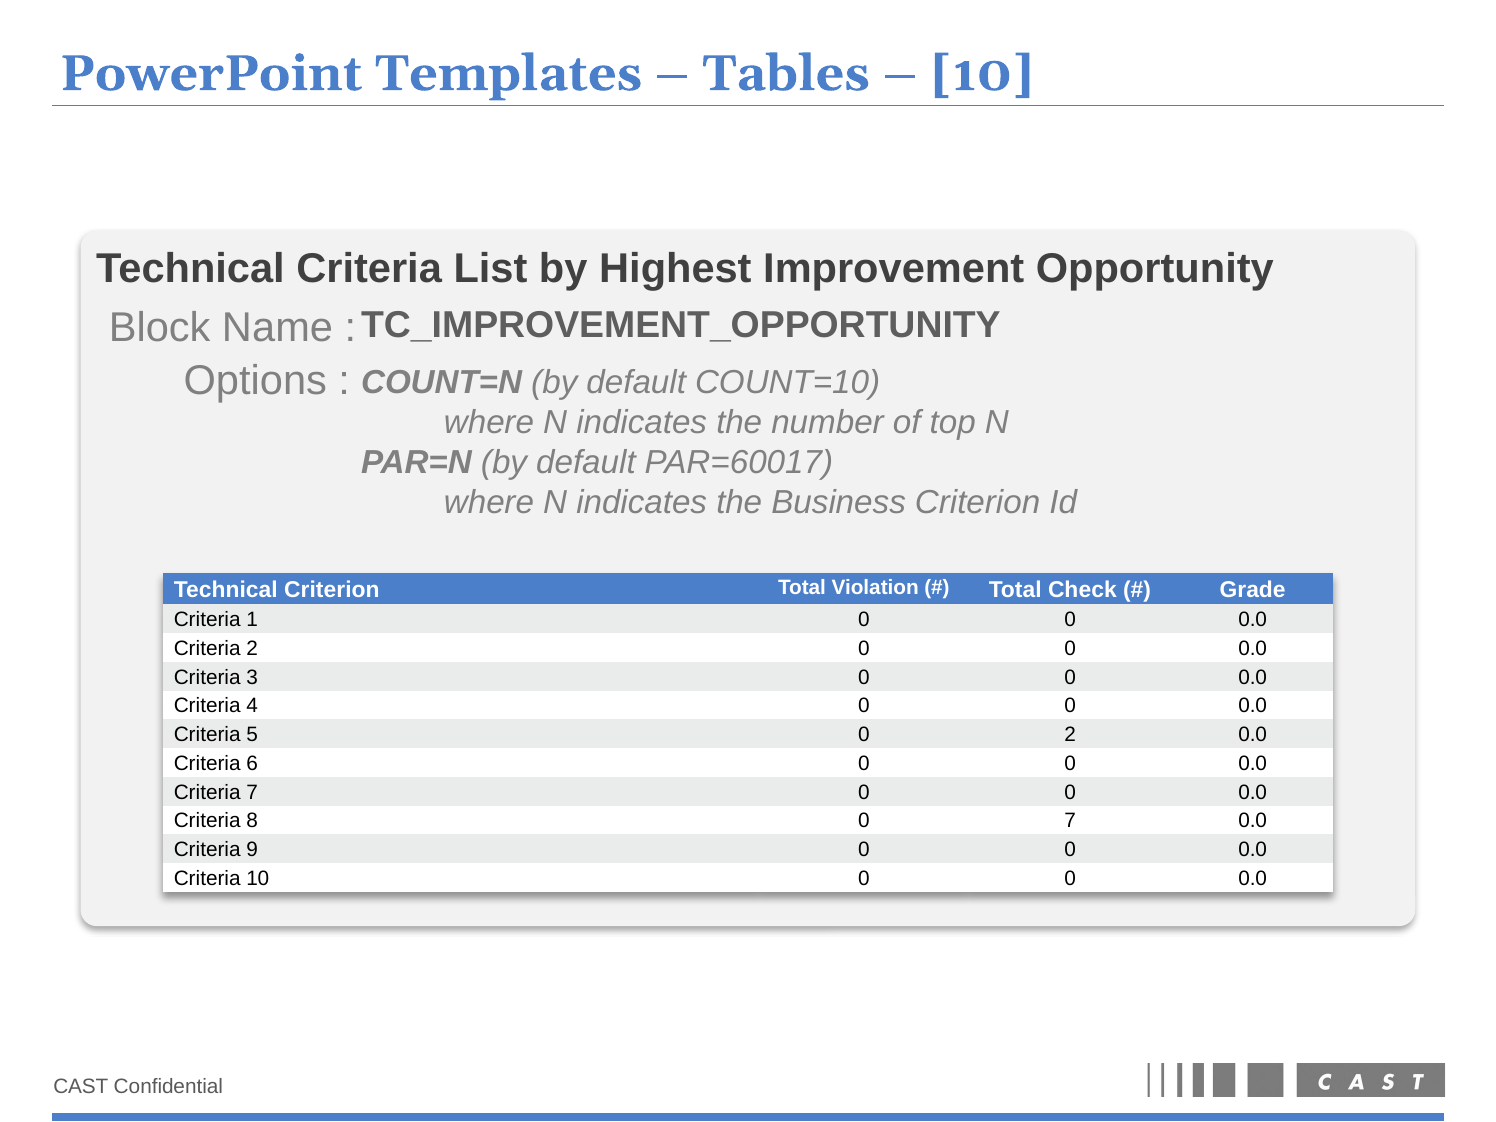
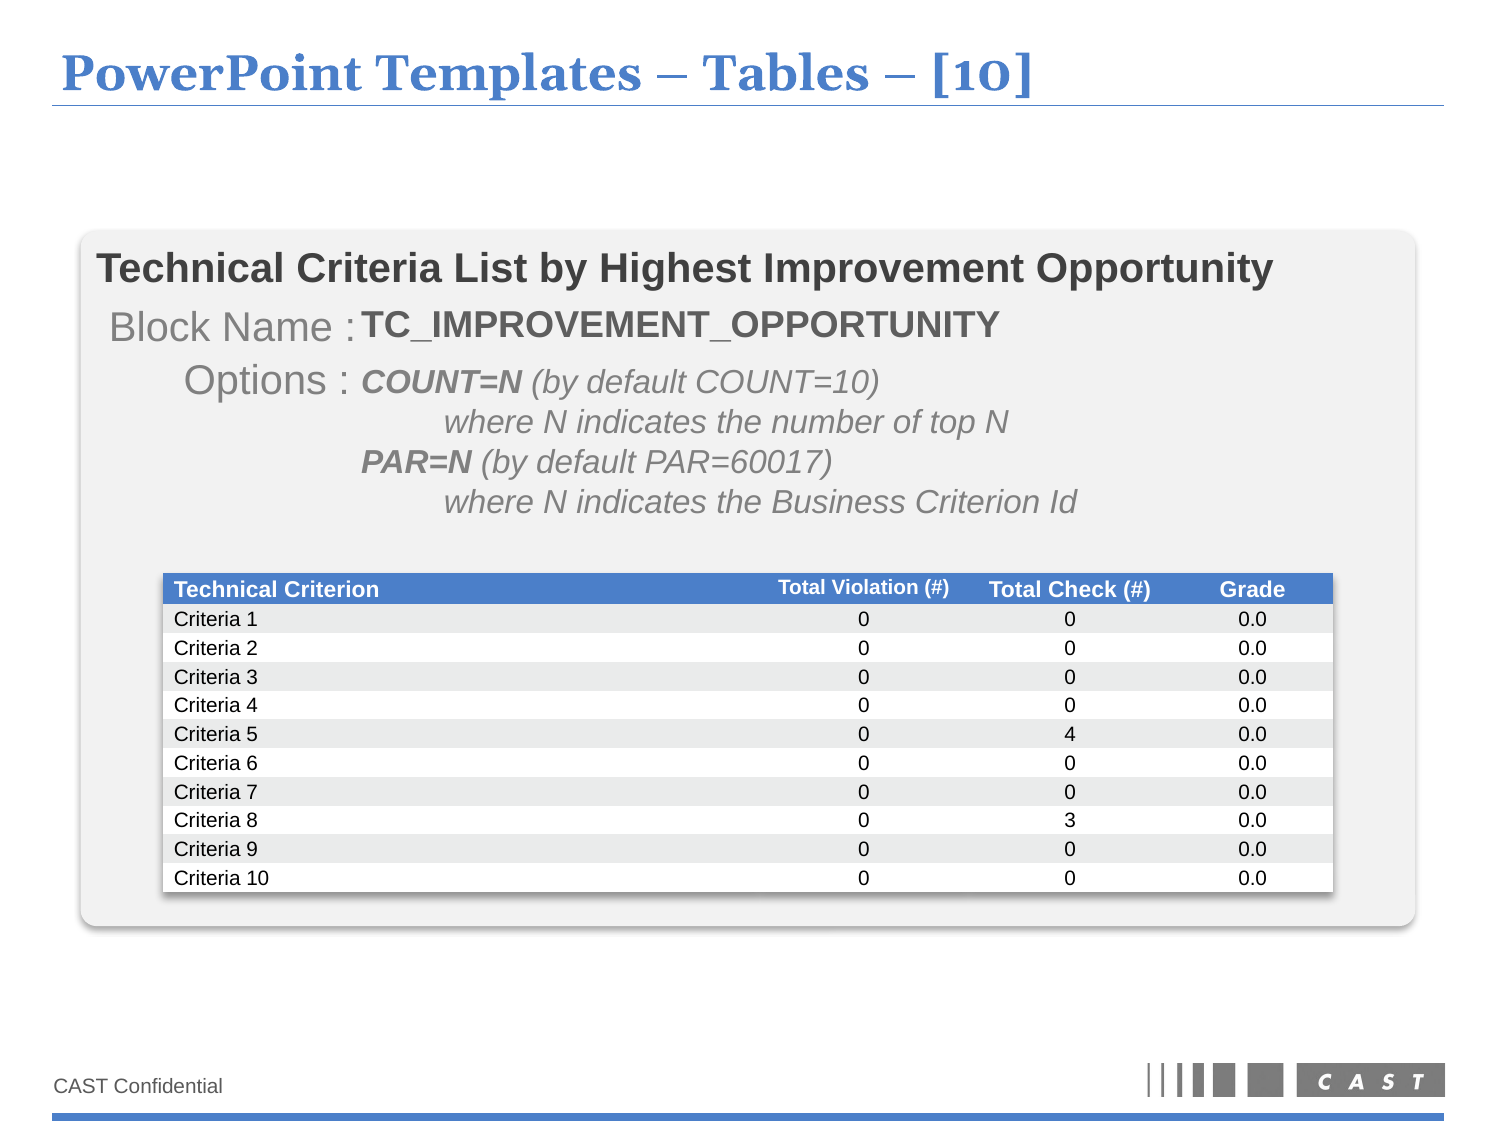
0 2: 2 -> 4
0 7: 7 -> 3
